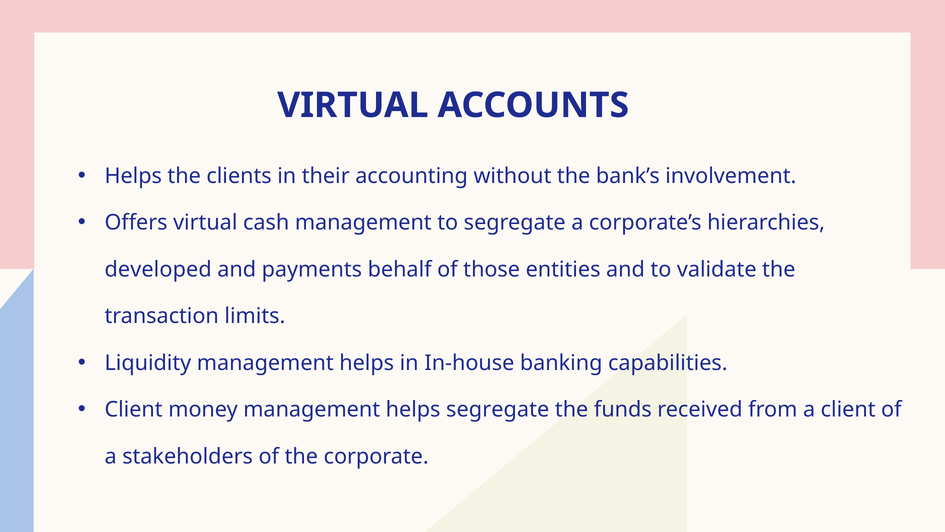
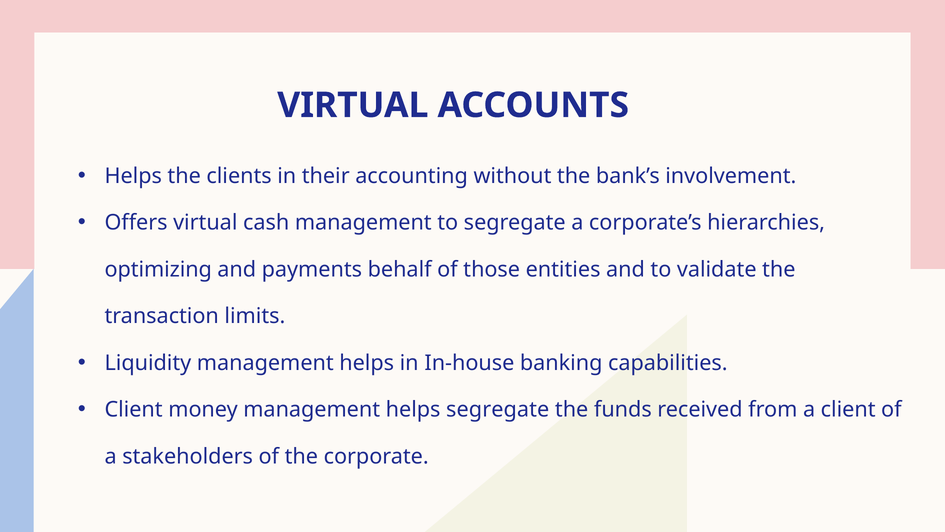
developed: developed -> optimizing
